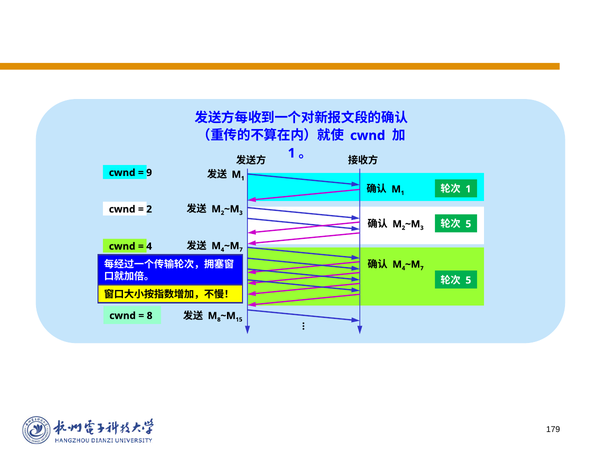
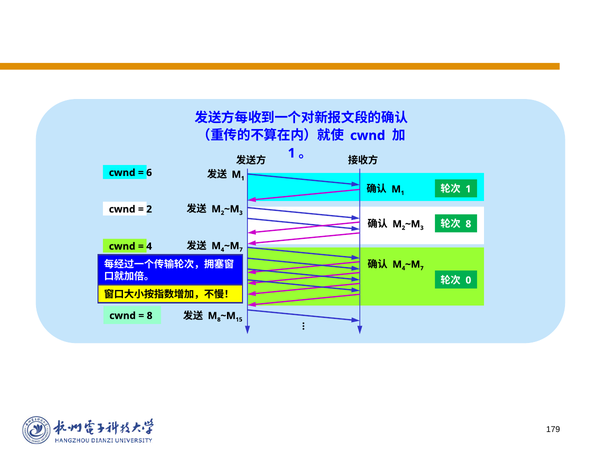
9: 9 -> 6
5 at (468, 224): 5 -> 8
5 at (468, 280): 5 -> 0
